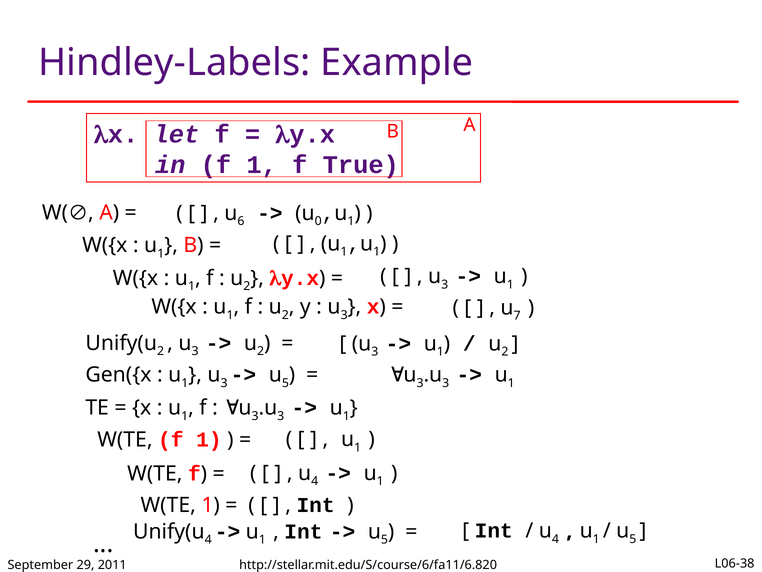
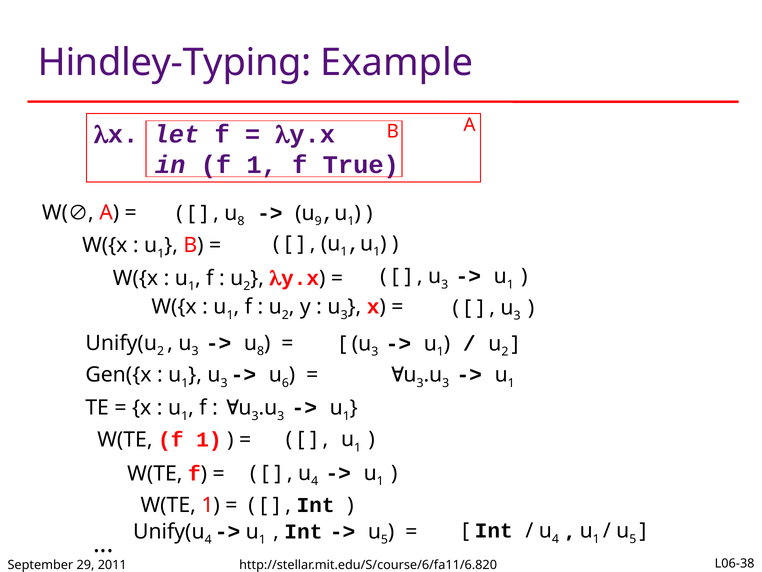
Hindley-Labels: Hindley-Labels -> Hindley-Typing
6 at (241, 221): 6 -> 8
0: 0 -> 9
7 at (517, 315): 7 -> 3
2 at (261, 351): 2 -> 8
5 at (285, 383): 5 -> 6
